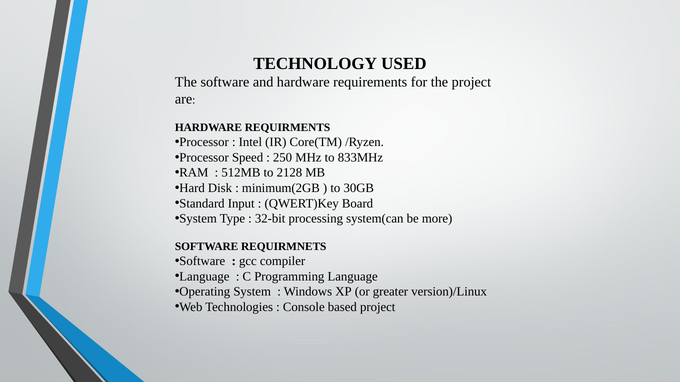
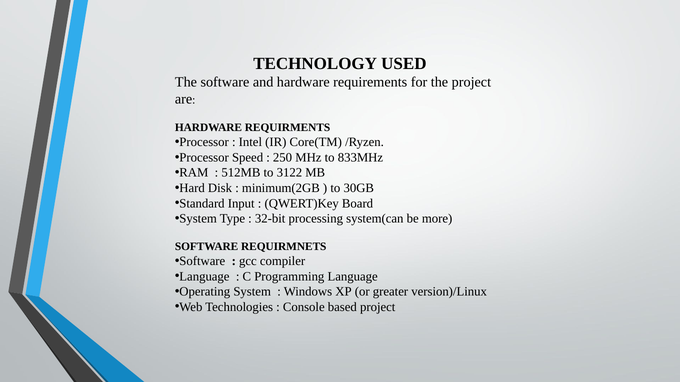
2128: 2128 -> 3122
